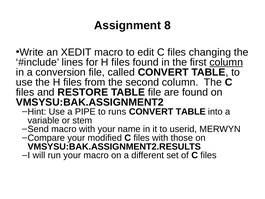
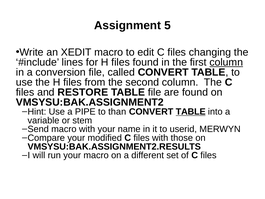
8: 8 -> 5
runs: runs -> than
TABLE at (191, 112) underline: none -> present
